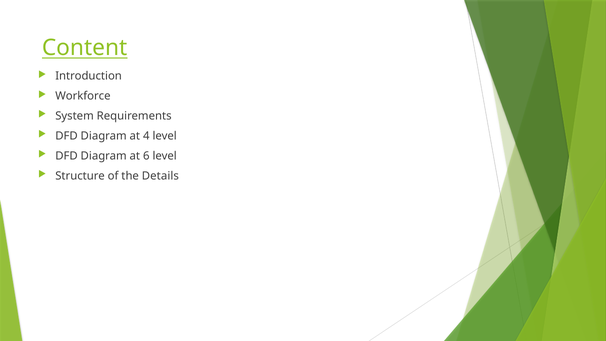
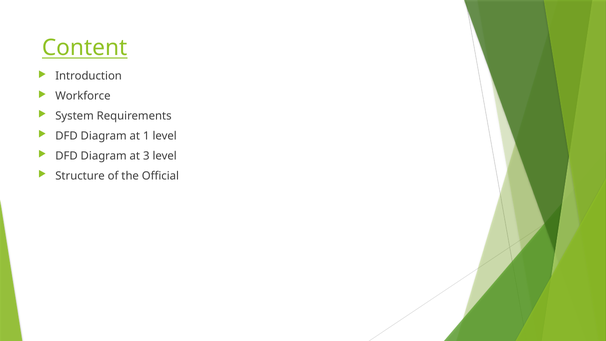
4: 4 -> 1
6: 6 -> 3
Details: Details -> Official
